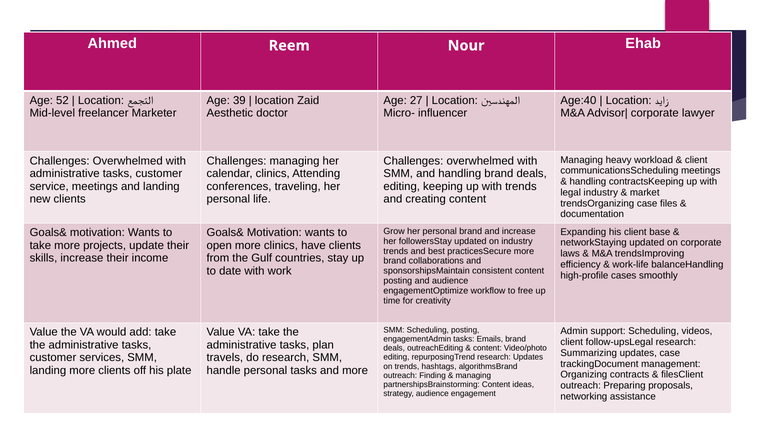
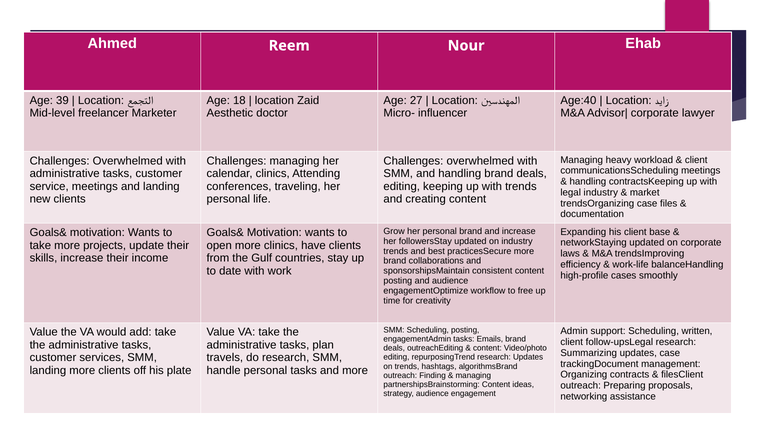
52: 52 -> 39
39: 39 -> 18
videos: videos -> written
